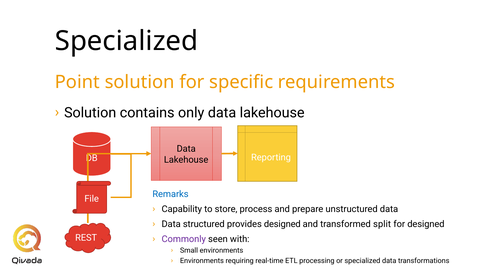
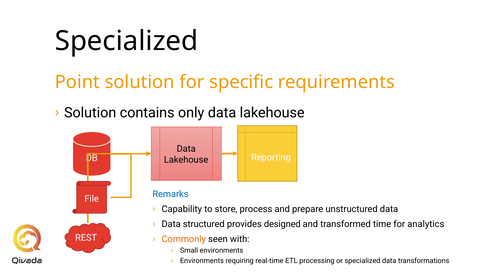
split: split -> time
for designed: designed -> analytics
Commonly colour: purple -> orange
